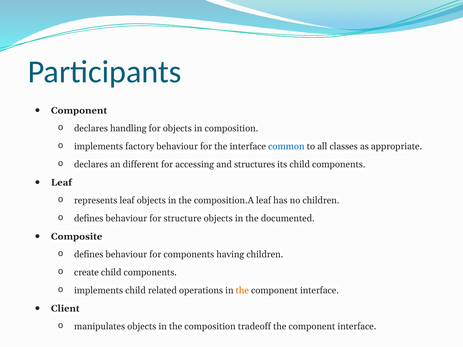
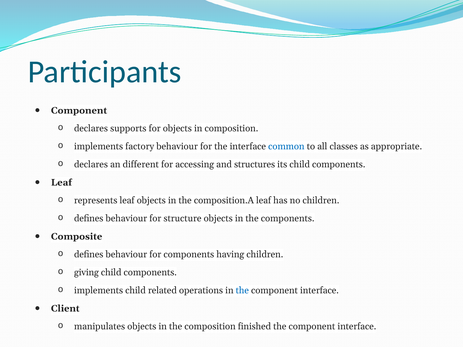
handling: handling -> supports
the documented: documented -> components
create: create -> giving
the at (242, 291) colour: orange -> blue
tradeoff: tradeoff -> finished
